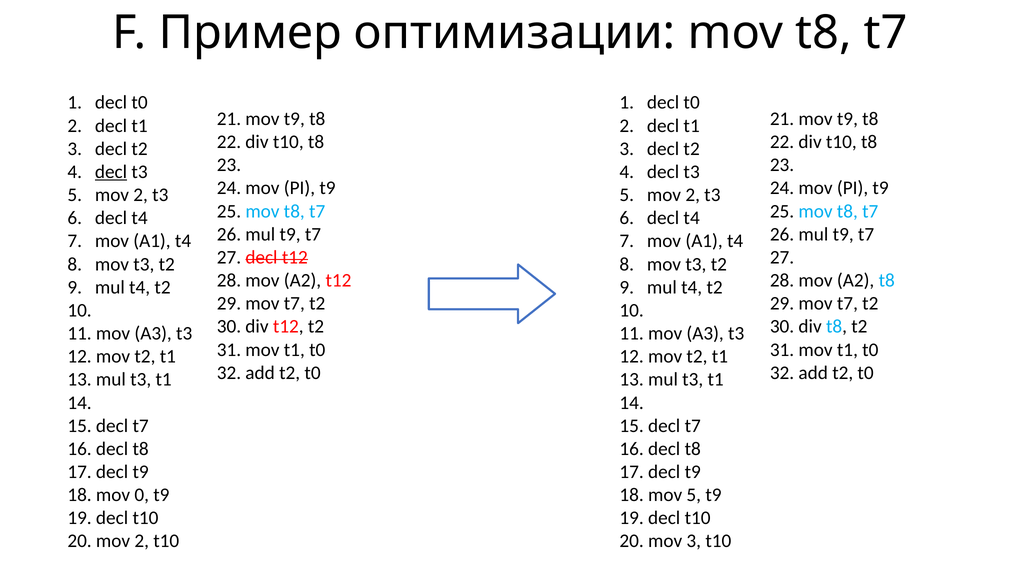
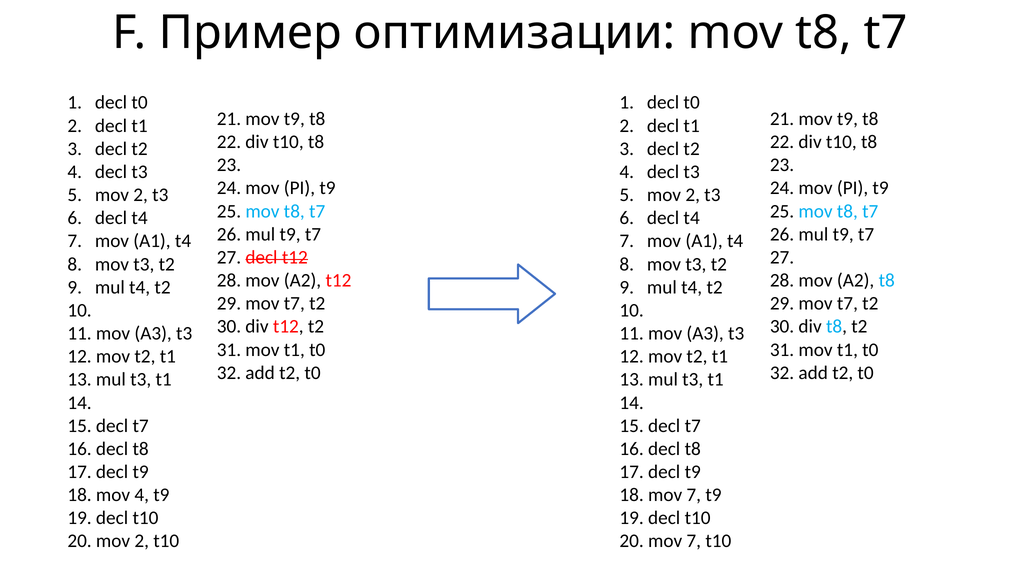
decl at (111, 172) underline: present -> none
mov 0: 0 -> 4
18 mov 5: 5 -> 7
20 mov 3: 3 -> 7
